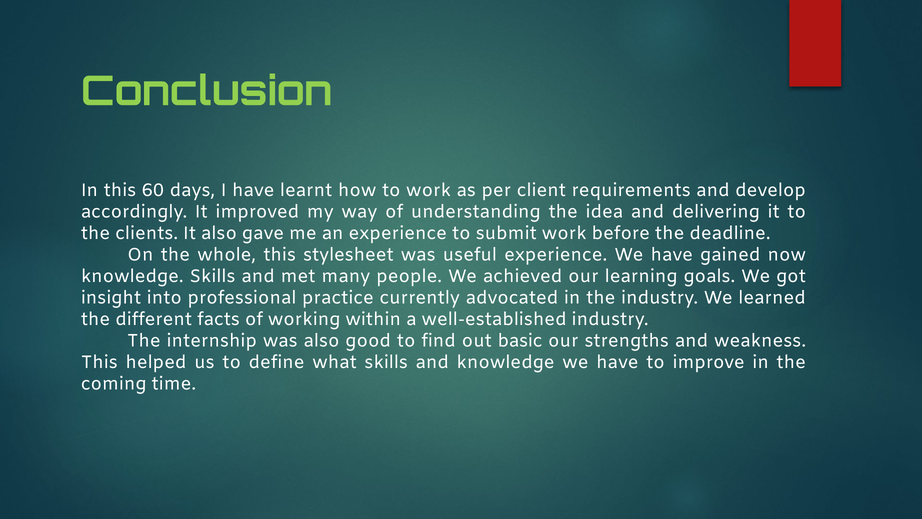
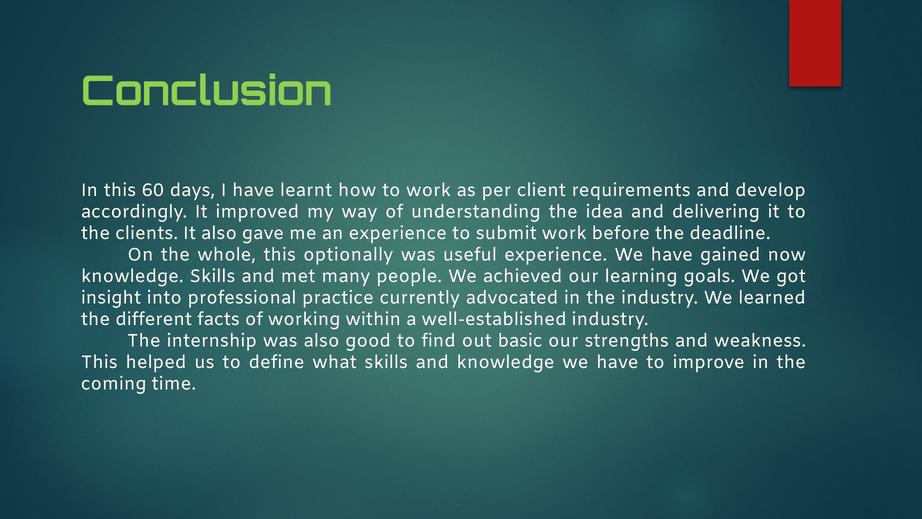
stylesheet: stylesheet -> optionally
